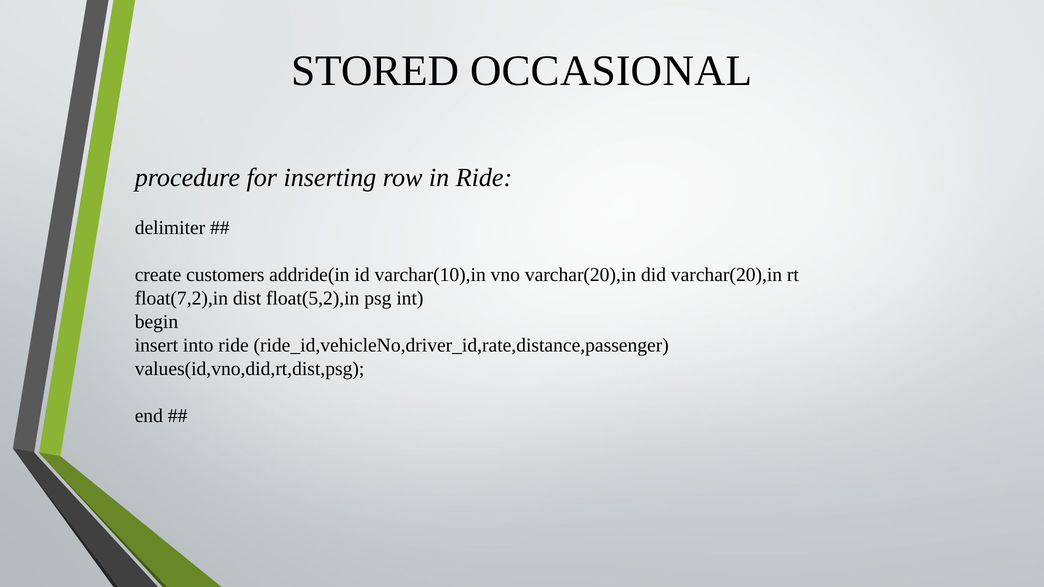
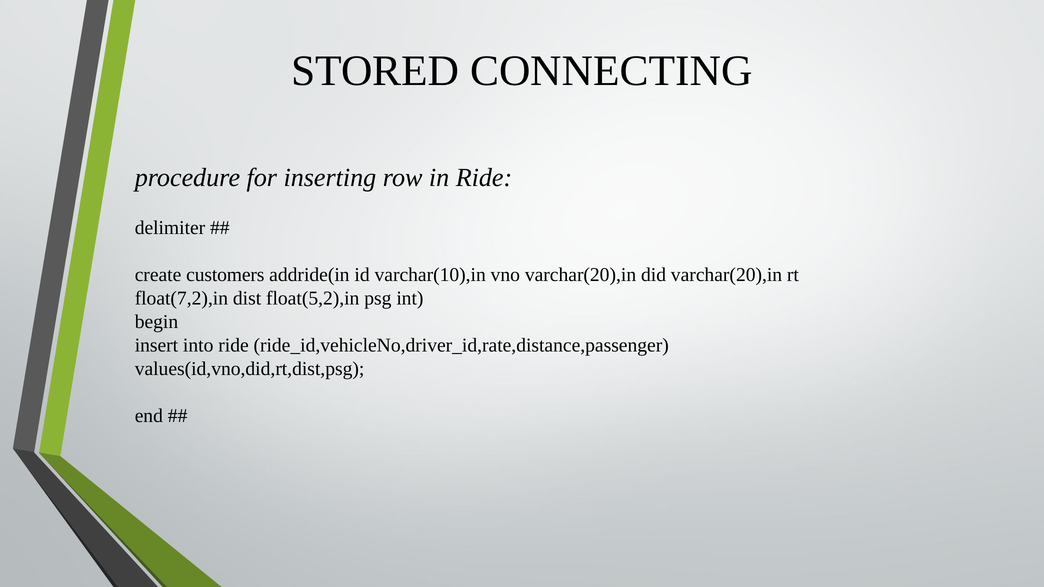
OCCASIONAL: OCCASIONAL -> CONNECTING
